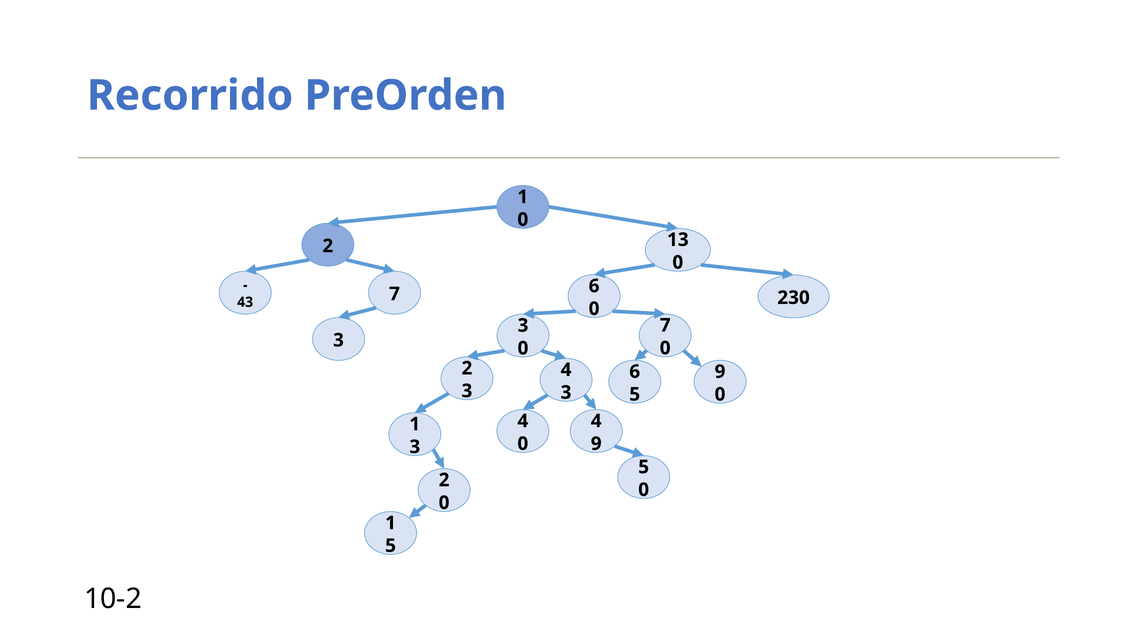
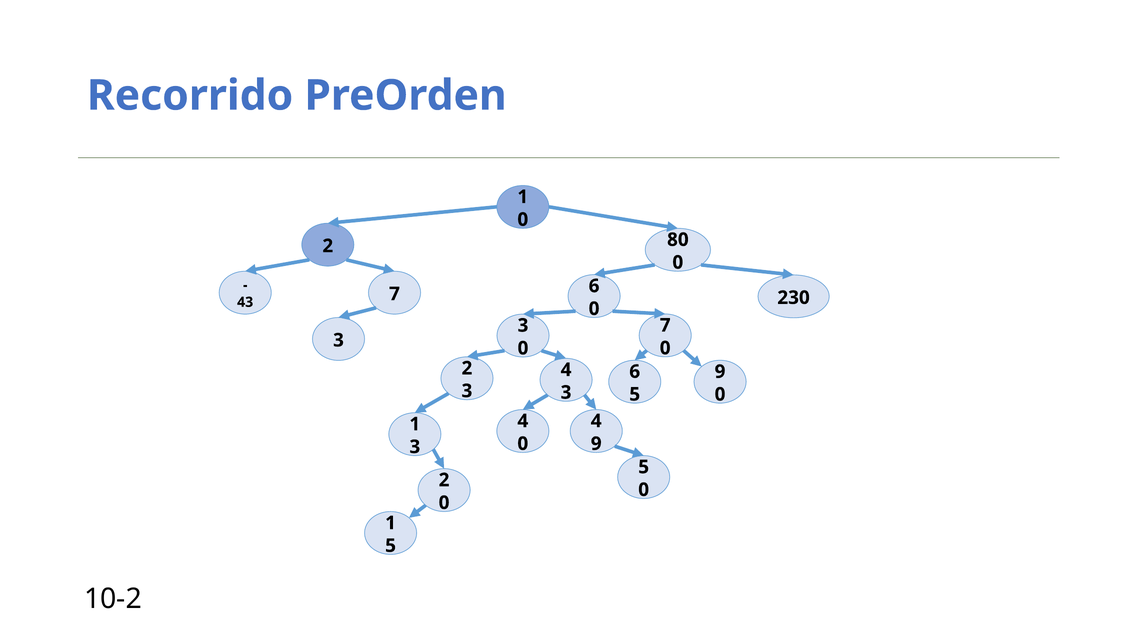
13: 13 -> 80
